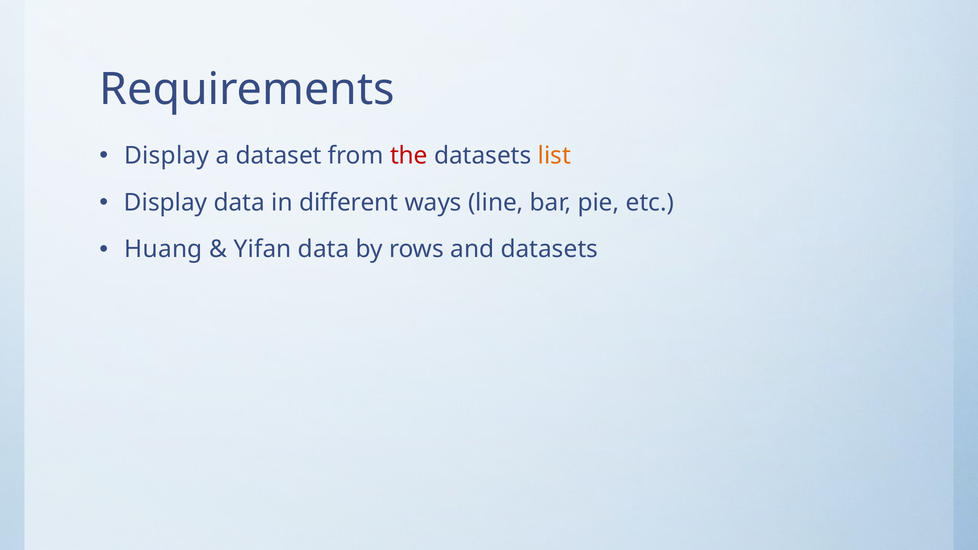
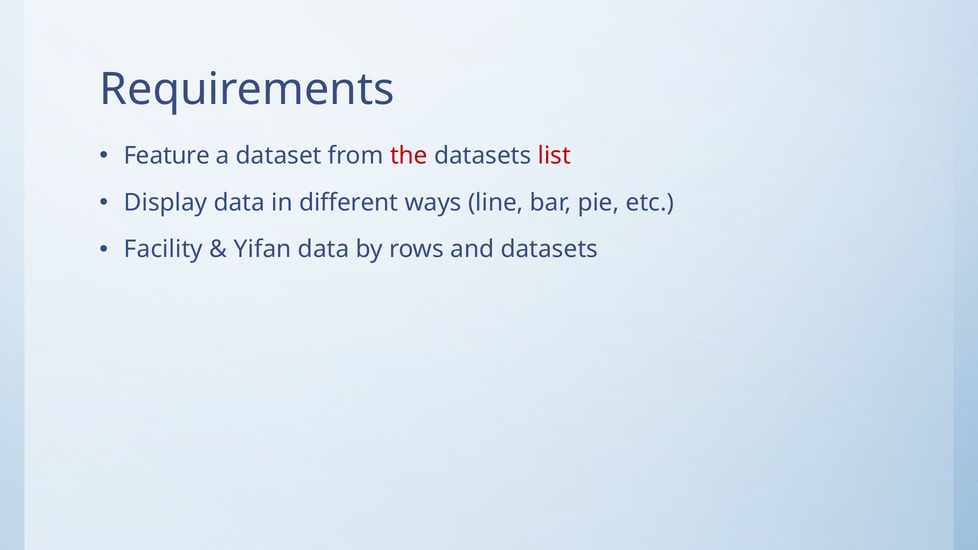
Display at (167, 156): Display -> Feature
list colour: orange -> red
Huang: Huang -> Facility
